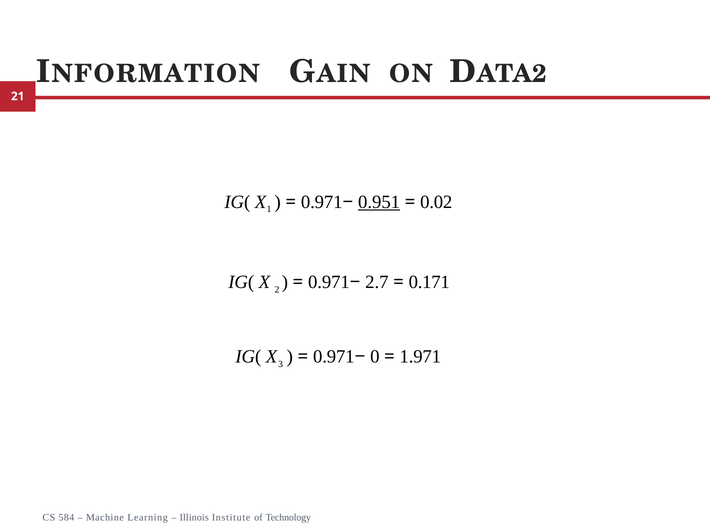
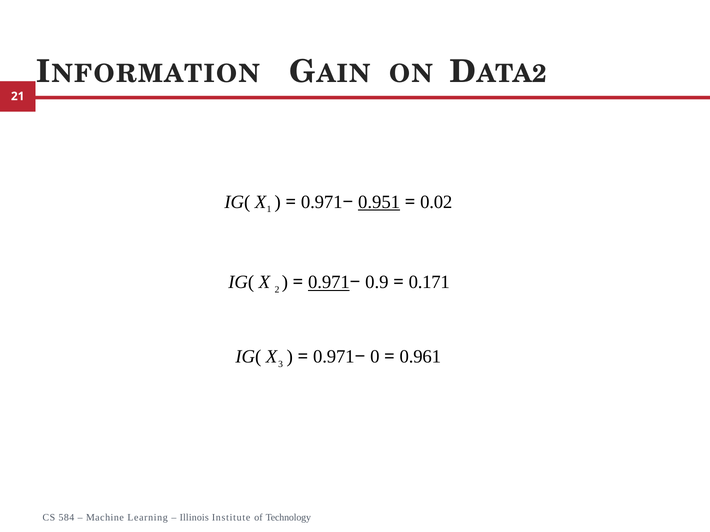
0.971 at (329, 283) underline: none -> present
2.7: 2.7 -> 0.9
1.971: 1.971 -> 0.961
